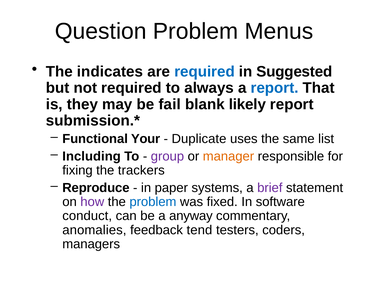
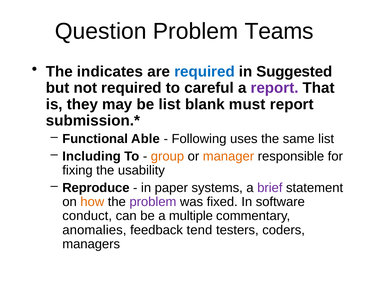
Menus: Menus -> Teams
always: always -> careful
report at (275, 88) colour: blue -> purple
be fail: fail -> list
likely: likely -> must
Your: Your -> Able
Duplicate: Duplicate -> Following
group colour: purple -> orange
trackers: trackers -> usability
how colour: purple -> orange
problem at (153, 201) colour: blue -> purple
anyway: anyway -> multiple
